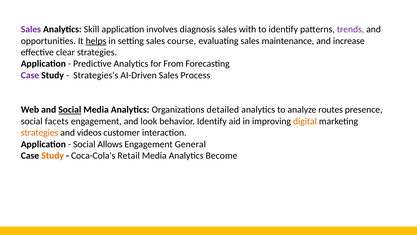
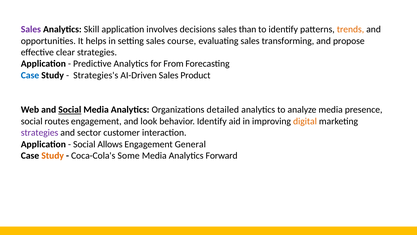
diagnosis: diagnosis -> decisions
with: with -> than
trends colour: purple -> orange
helps underline: present -> none
maintenance: maintenance -> transforming
increase: increase -> propose
Case at (30, 75) colour: purple -> blue
Process: Process -> Product
analyze routes: routes -> media
facets: facets -> routes
strategies at (40, 132) colour: orange -> purple
videos: videos -> sector
Retail: Retail -> Some
Become: Become -> Forward
